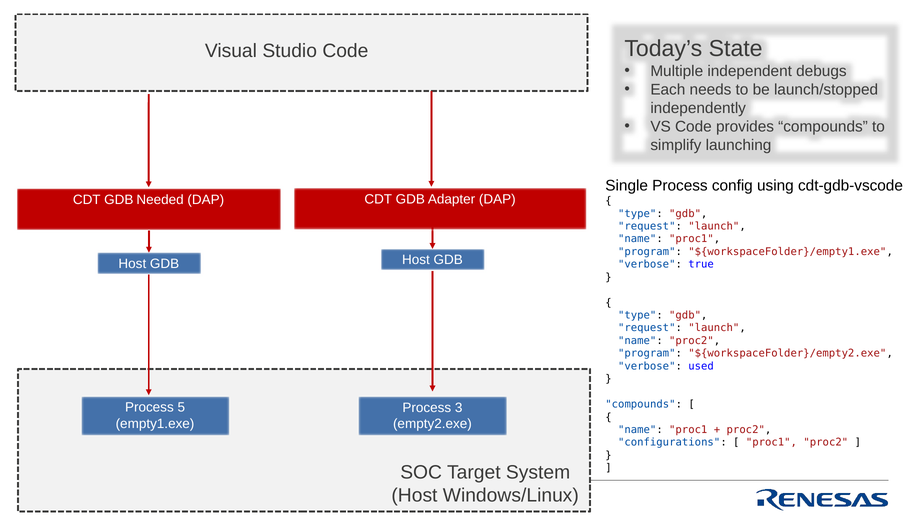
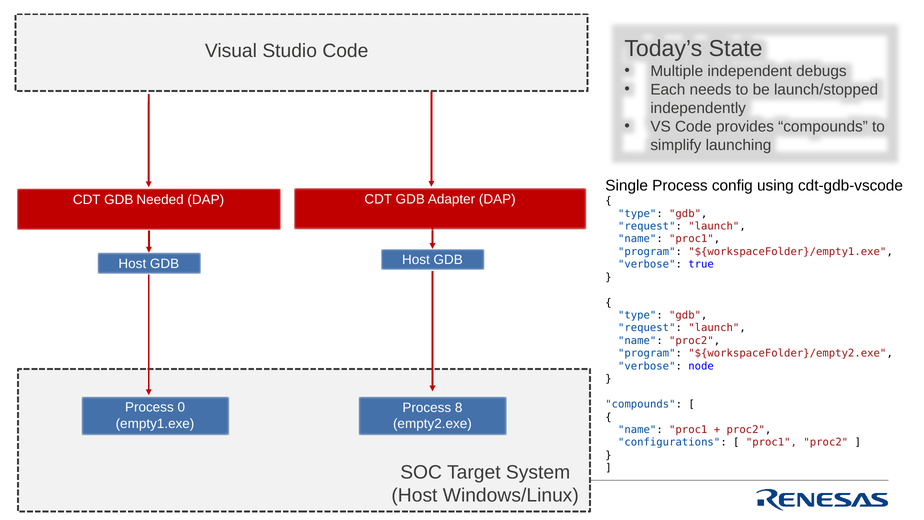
used: used -> node
5: 5 -> 0
3: 3 -> 8
